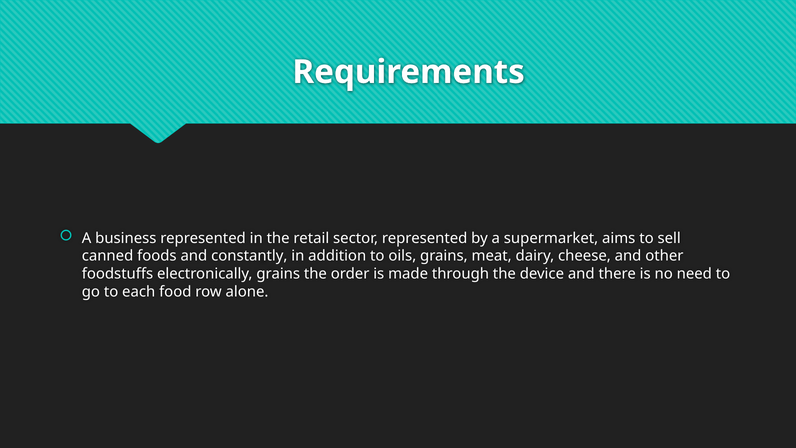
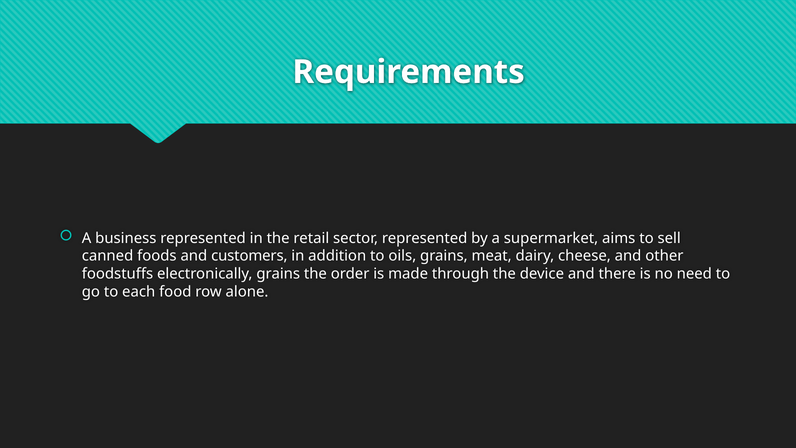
constantly: constantly -> customers
